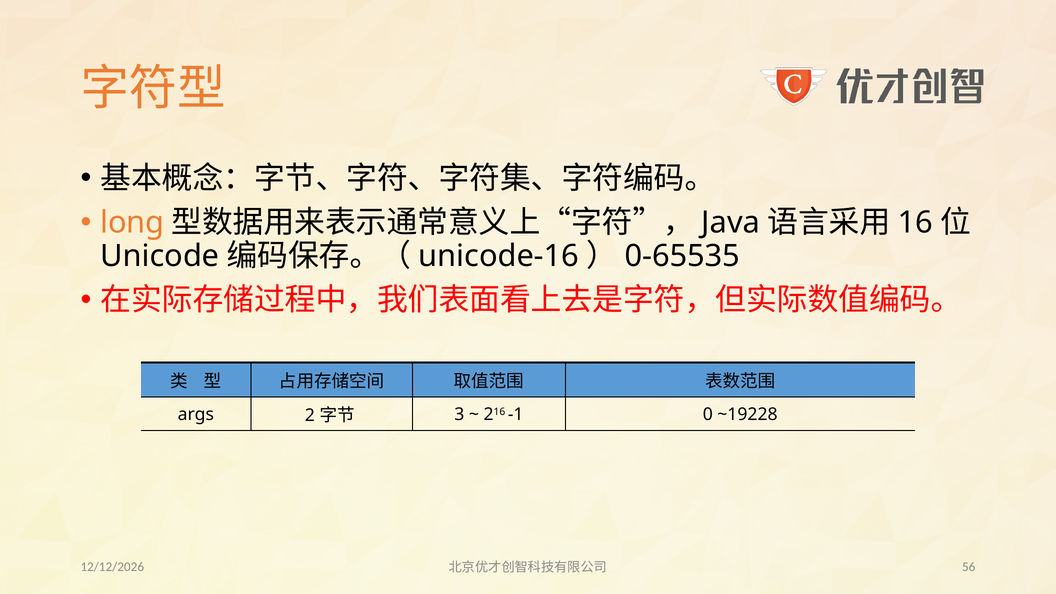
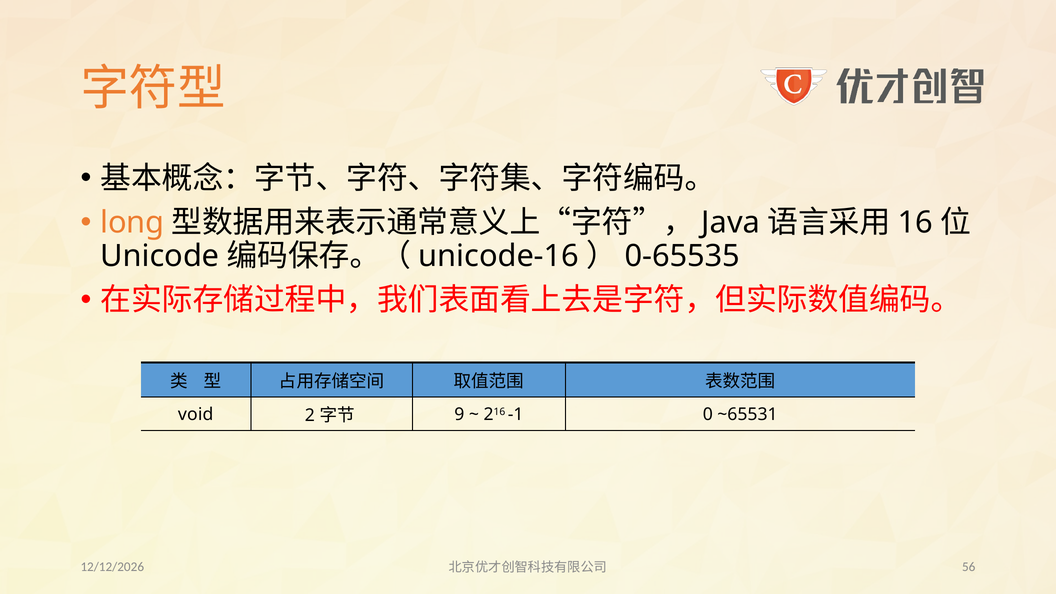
args: args -> void
3: 3 -> 9
~19228: ~19228 -> ~65531
